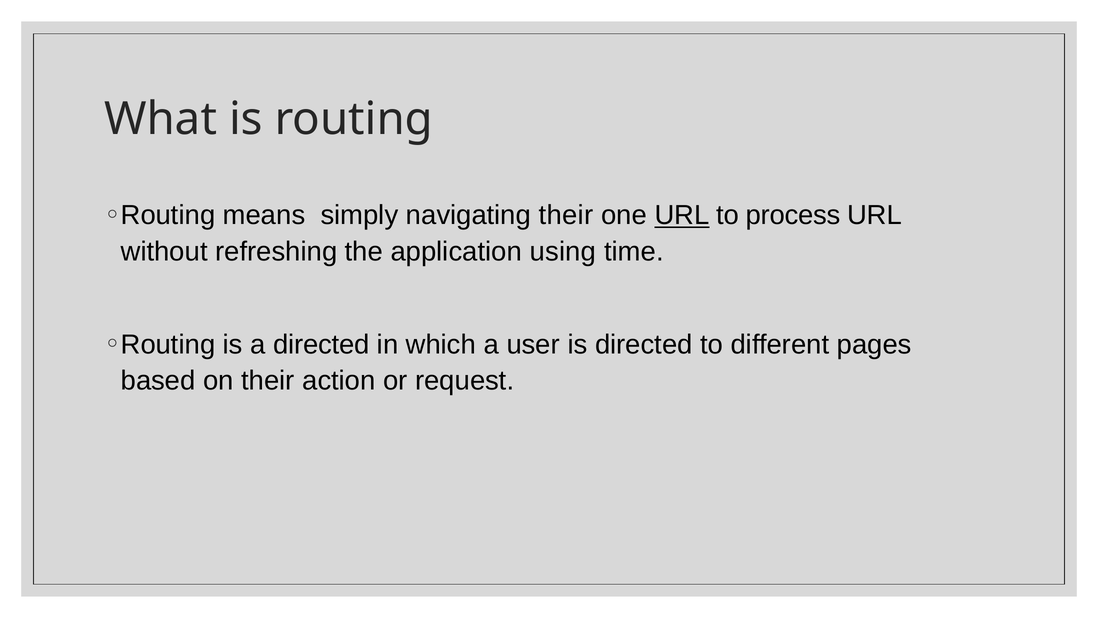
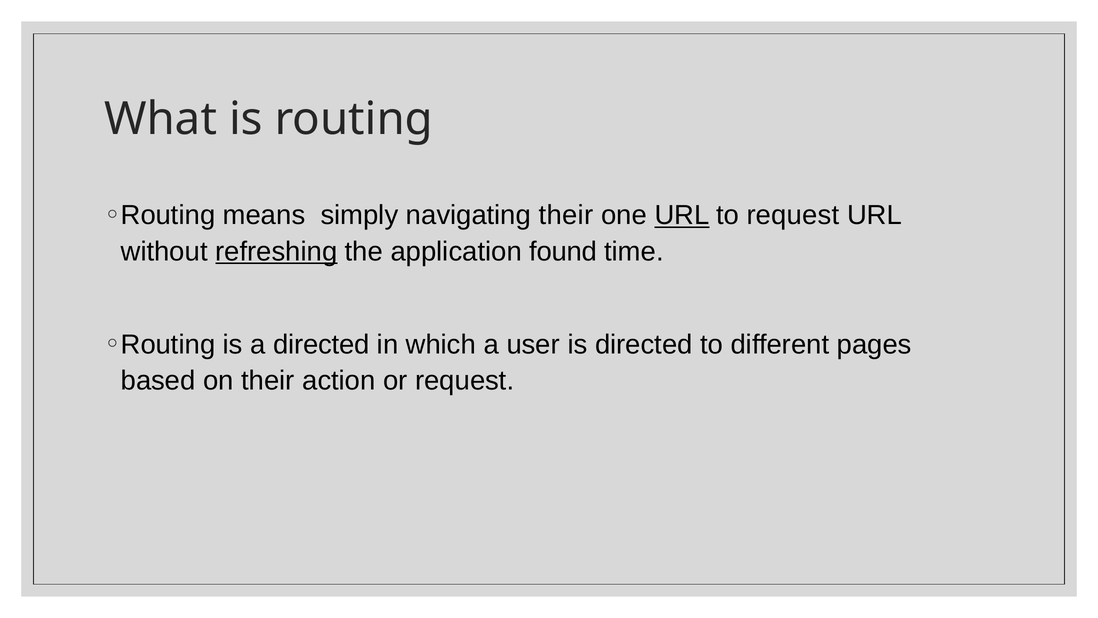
to process: process -> request
refreshing underline: none -> present
using: using -> found
